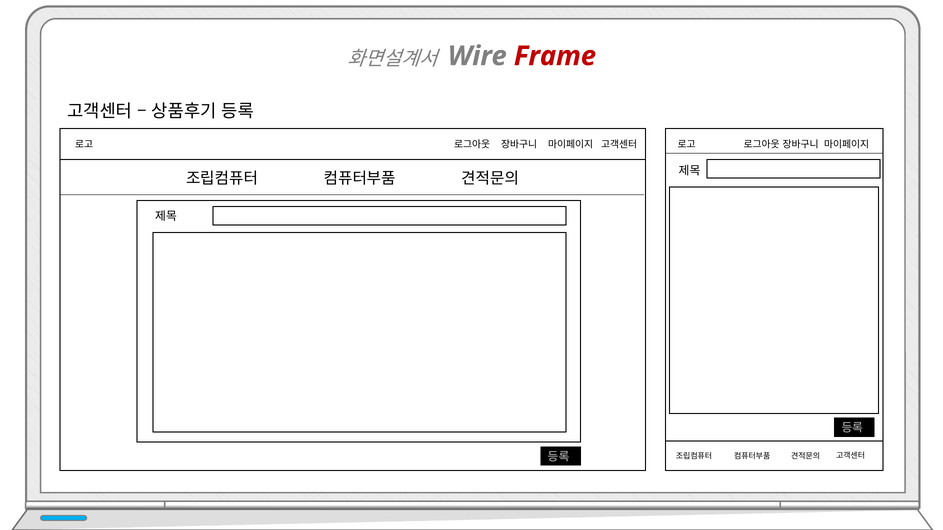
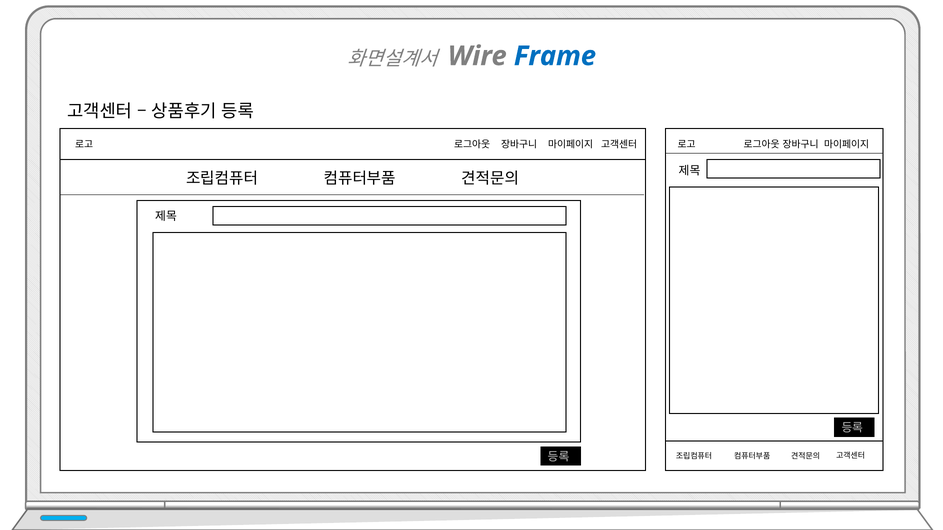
Frame colour: red -> blue
